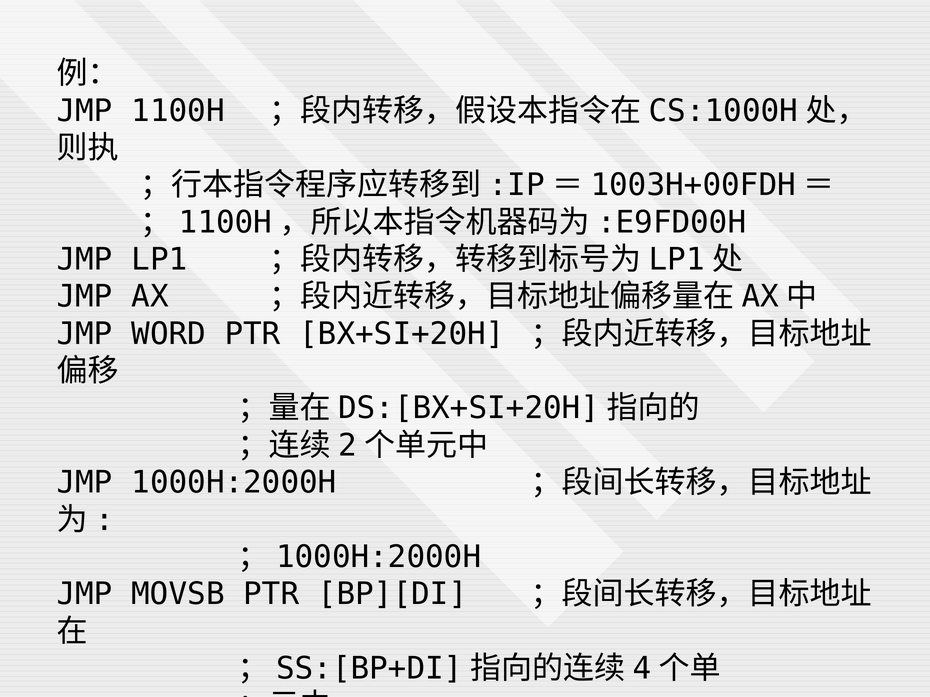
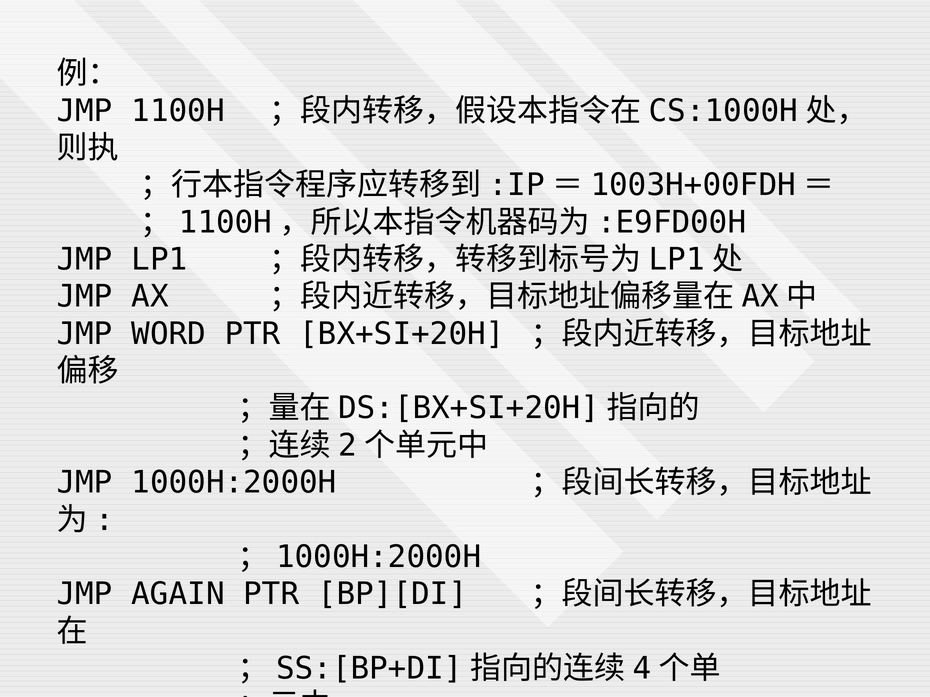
MOVSB: MOVSB -> AGAIN
